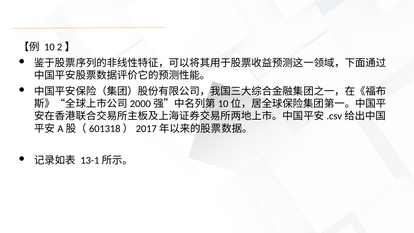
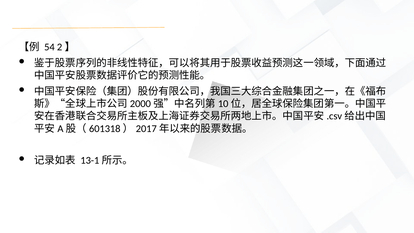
10: 10 -> 54
